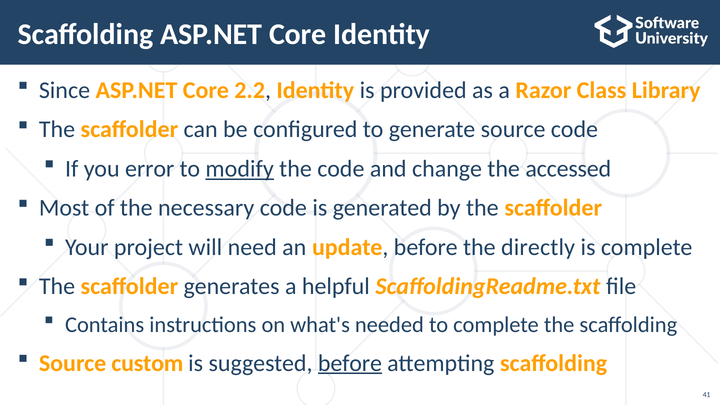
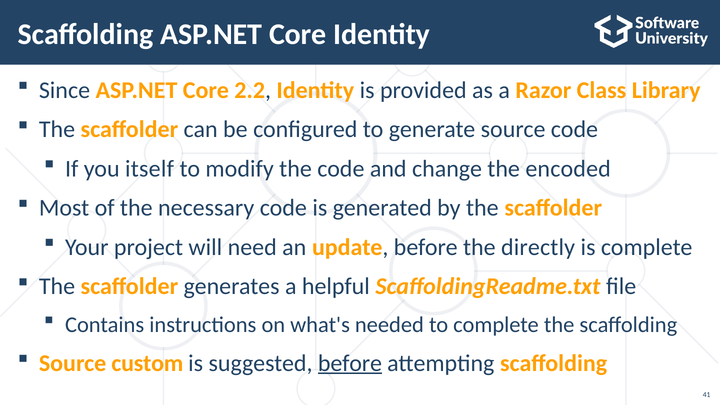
error: error -> itself
modify underline: present -> none
accessed: accessed -> encoded
